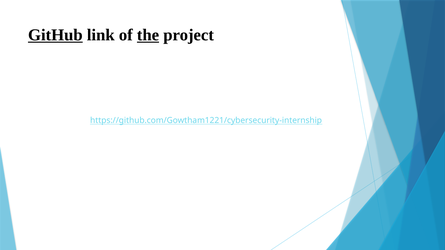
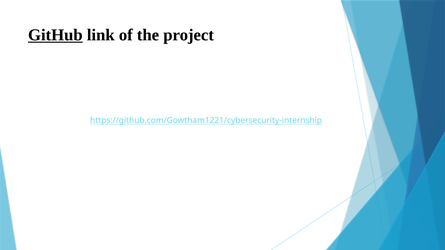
the underline: present -> none
